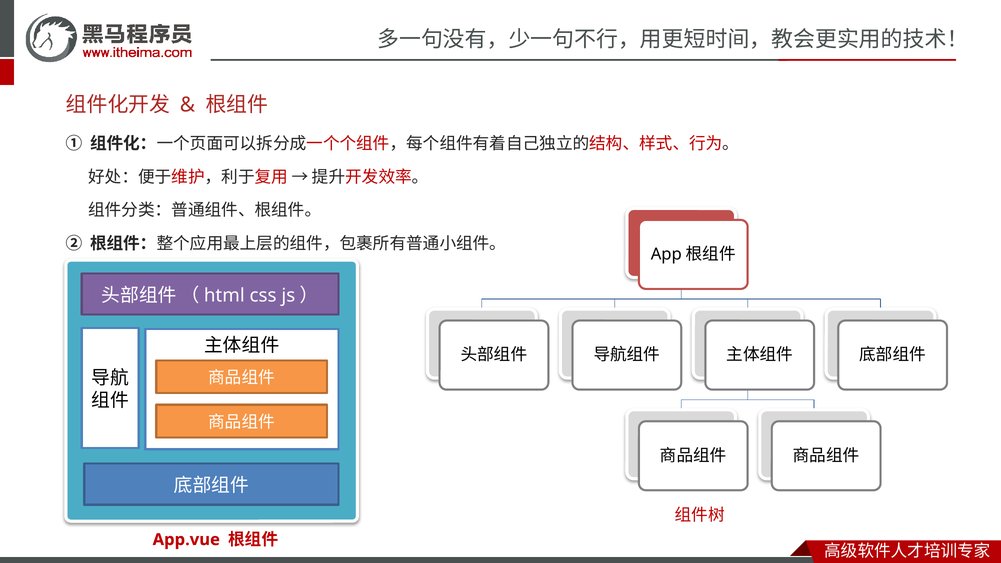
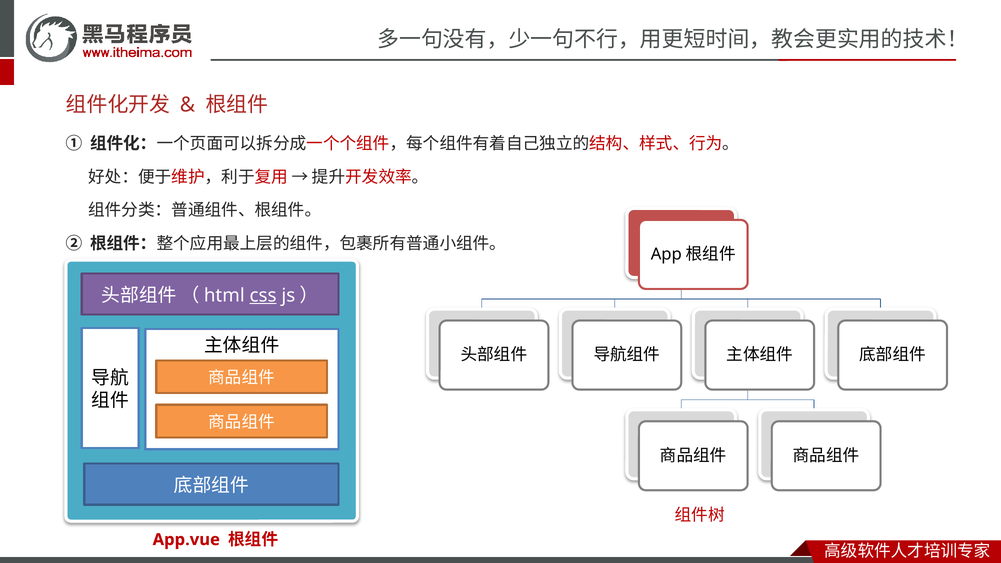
css underline: none -> present
